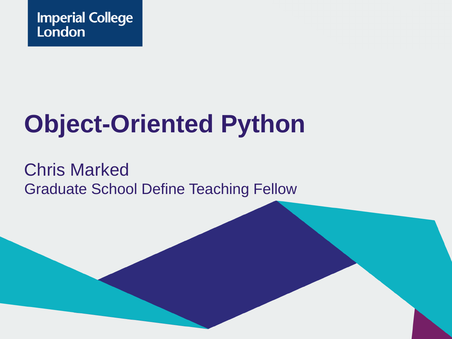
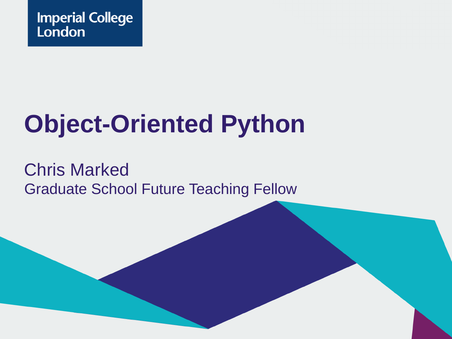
Define: Define -> Future
